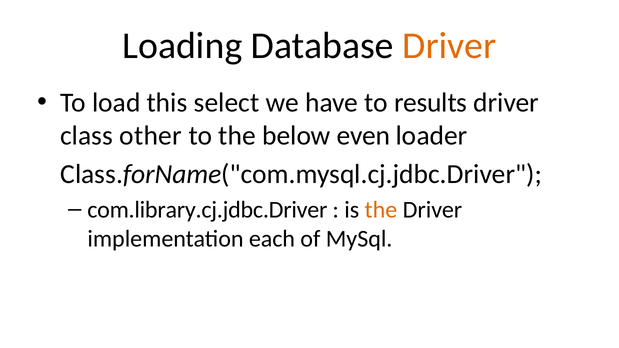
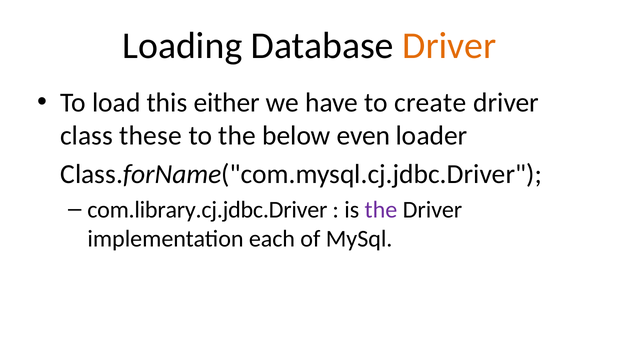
select: select -> either
results: results -> create
other: other -> these
the at (381, 210) colour: orange -> purple
